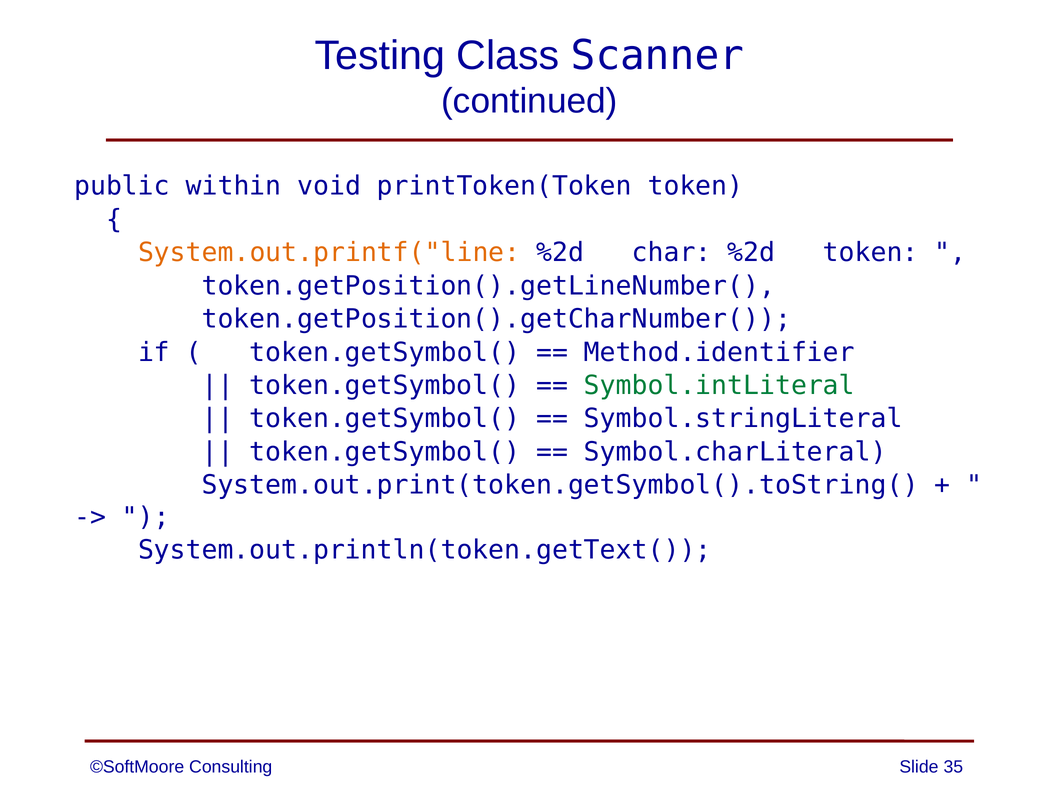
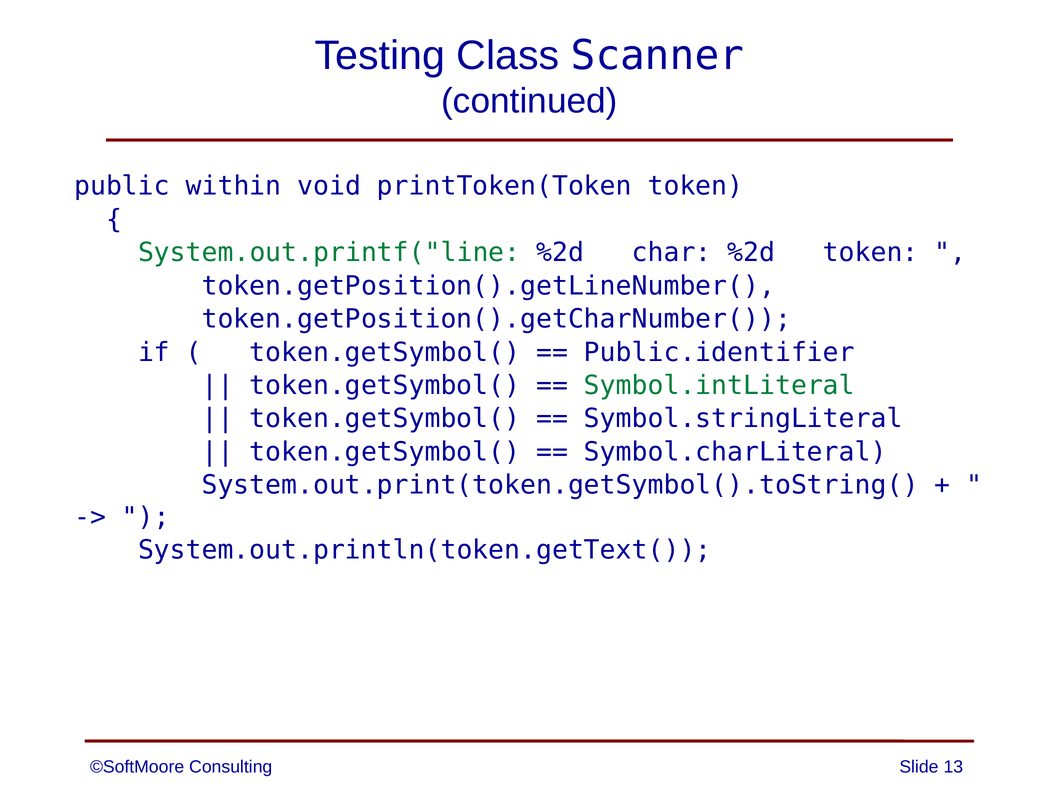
System.out.printf("line colour: orange -> green
Method.identifier: Method.identifier -> Public.identifier
35: 35 -> 13
